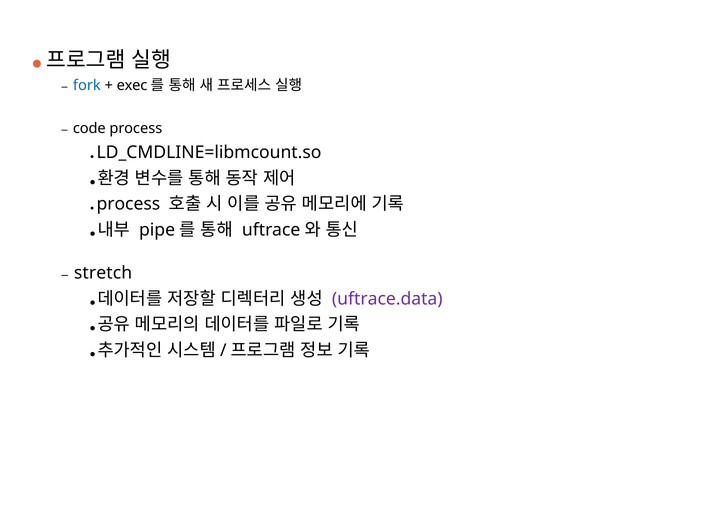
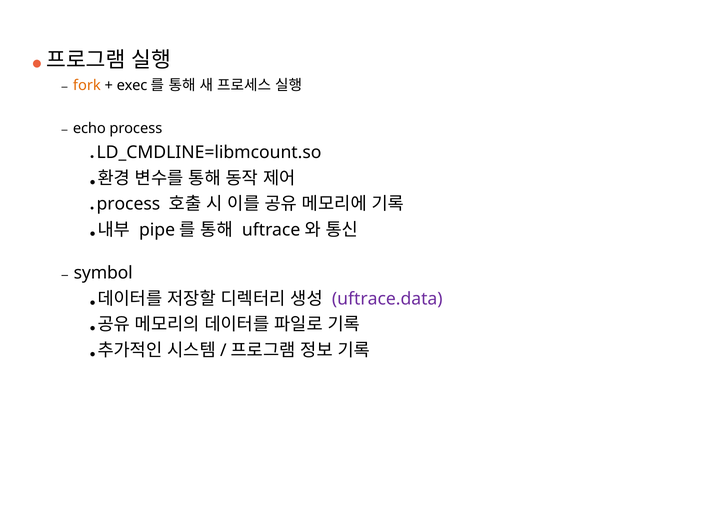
fork colour: blue -> orange
code: code -> echo
stretch: stretch -> symbol
